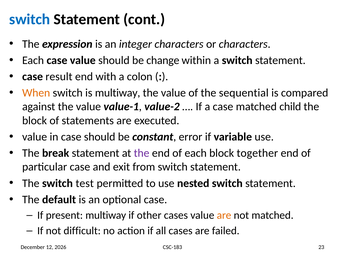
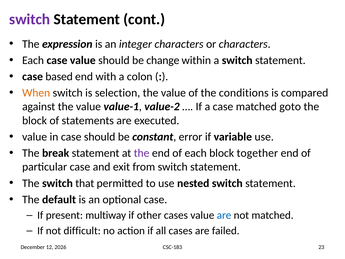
switch at (30, 19) colour: blue -> purple
result: result -> based
is multiway: multiway -> selection
sequential: sequential -> conditions
child: child -> goto
test: test -> that
are at (224, 215) colour: orange -> blue
